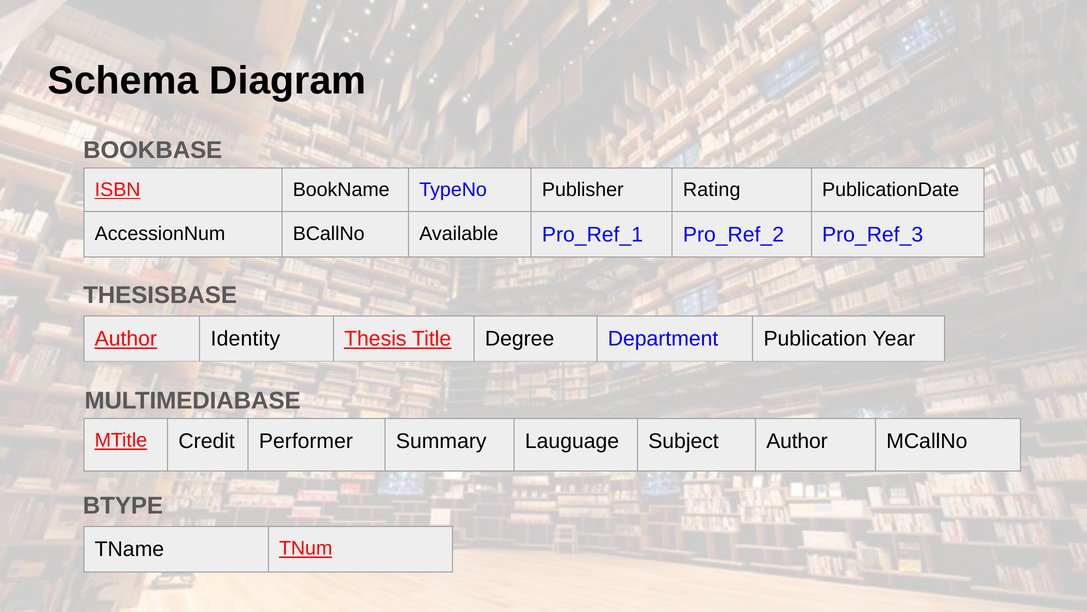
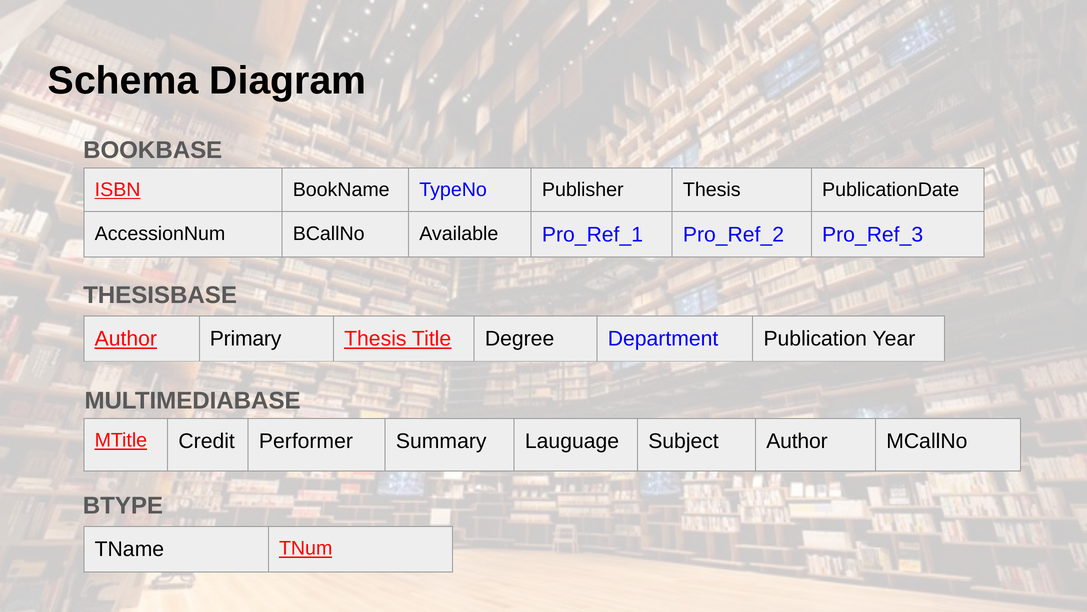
Publisher Rating: Rating -> Thesis
Identity: Identity -> Primary
